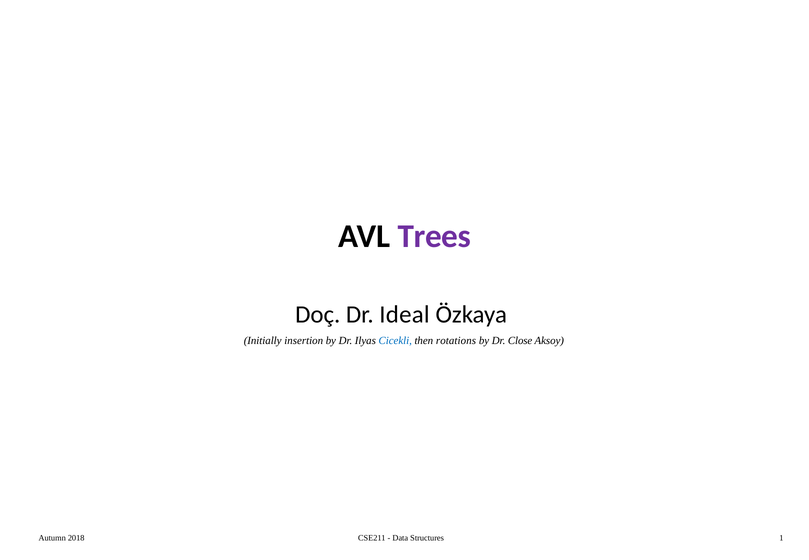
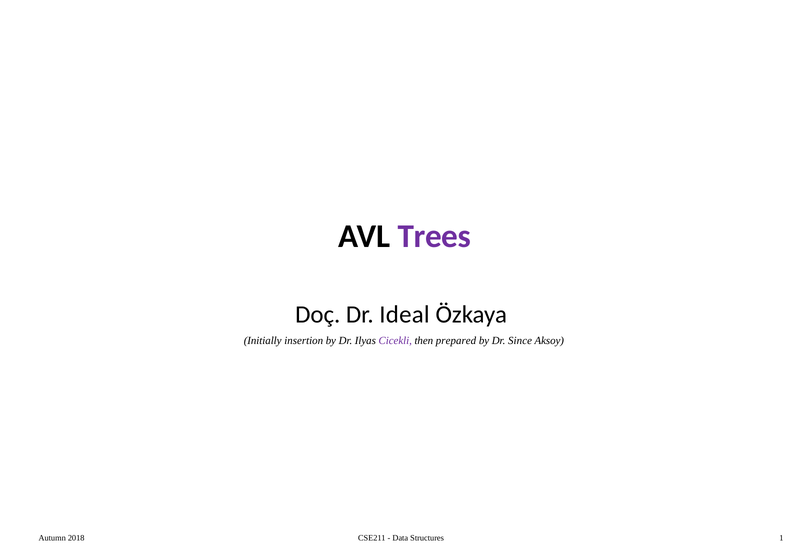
Cicekli colour: blue -> purple
rotations: rotations -> prepared
Close: Close -> Since
